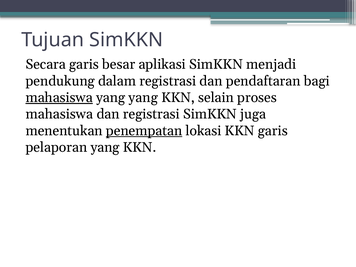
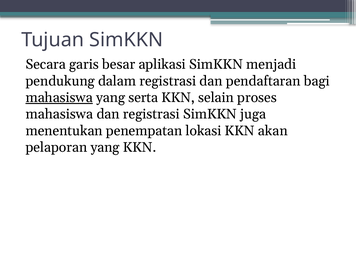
yang yang: yang -> serta
penempatan underline: present -> none
KKN garis: garis -> akan
